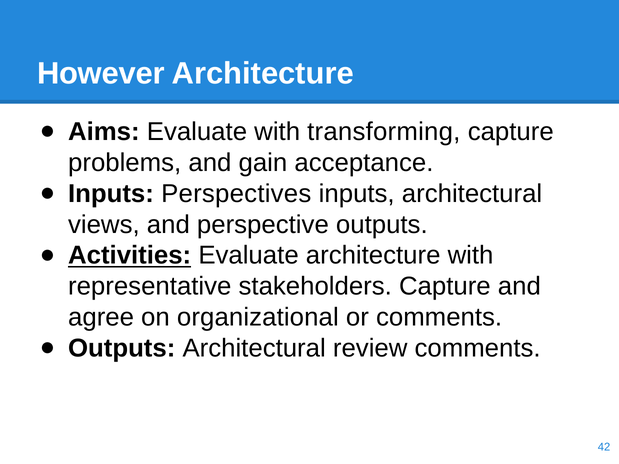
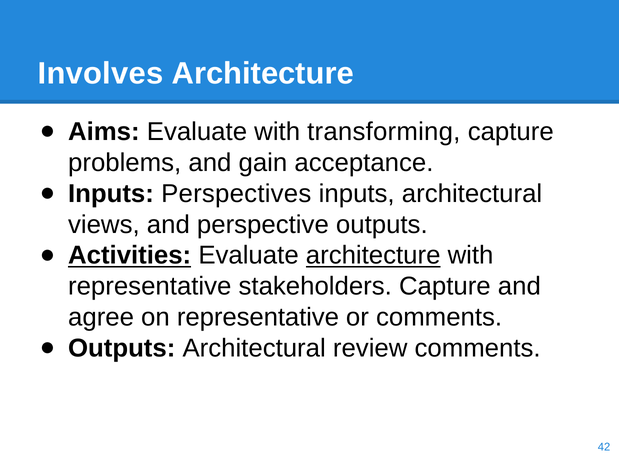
However: However -> Involves
architecture at (373, 256) underline: none -> present
on organizational: organizational -> representative
